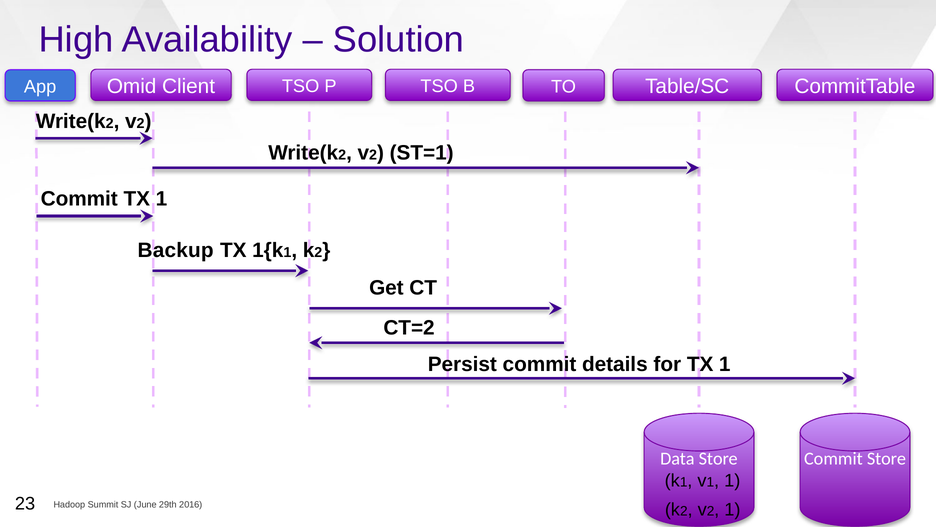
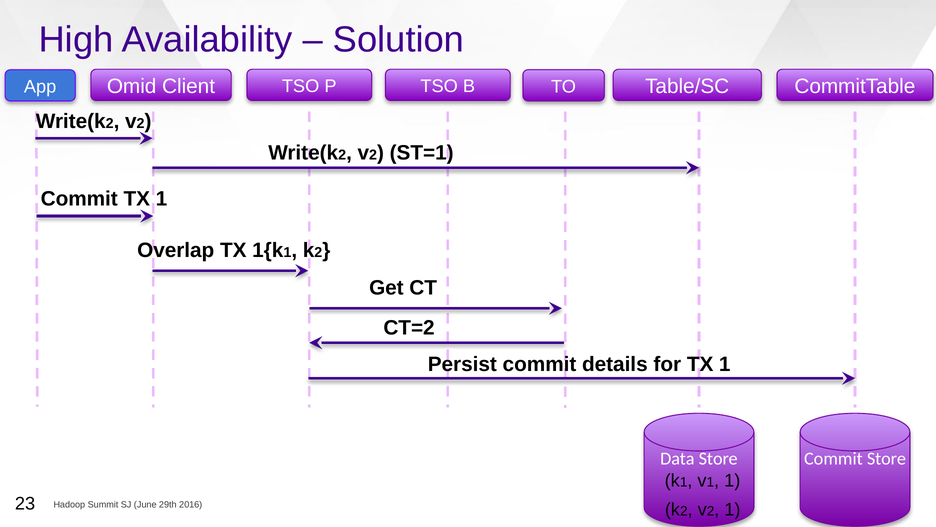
Backup: Backup -> Overlap
